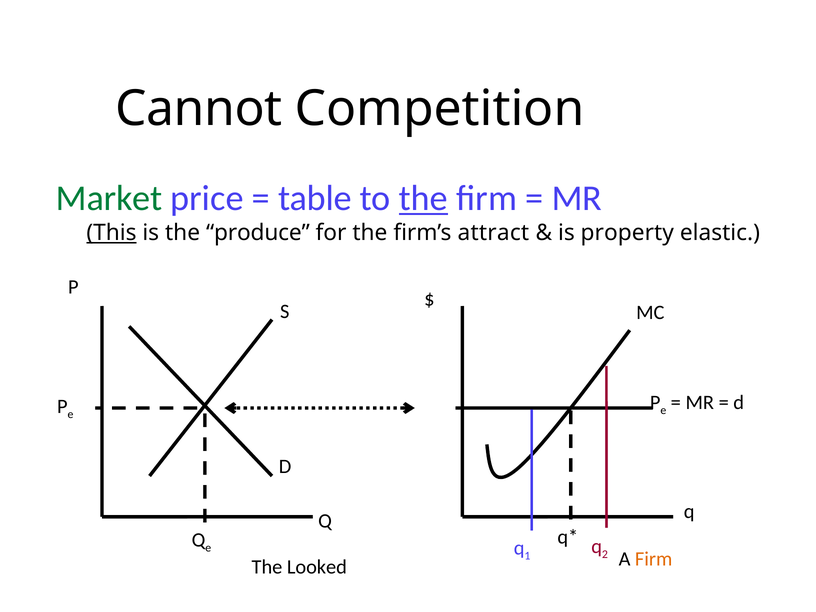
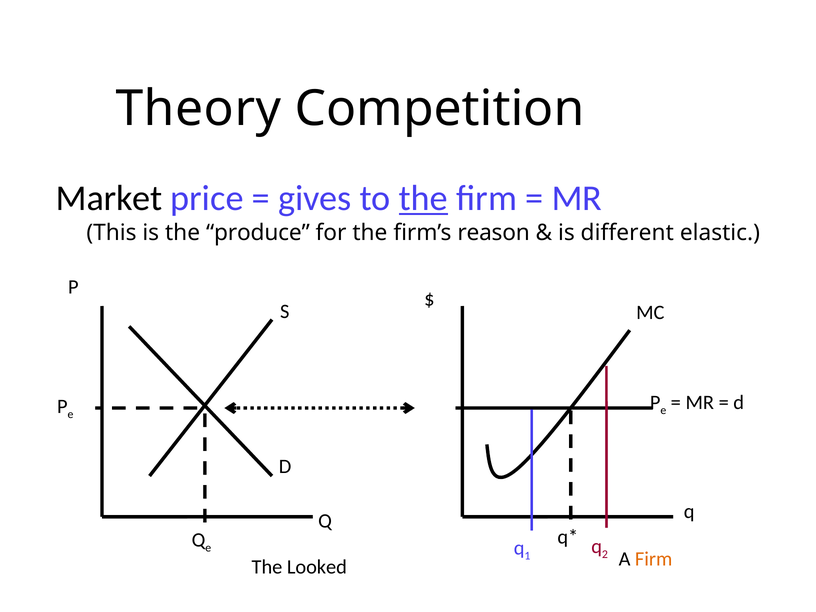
Cannot: Cannot -> Theory
Market colour: green -> black
table: table -> gives
This underline: present -> none
attract: attract -> reason
property: property -> different
